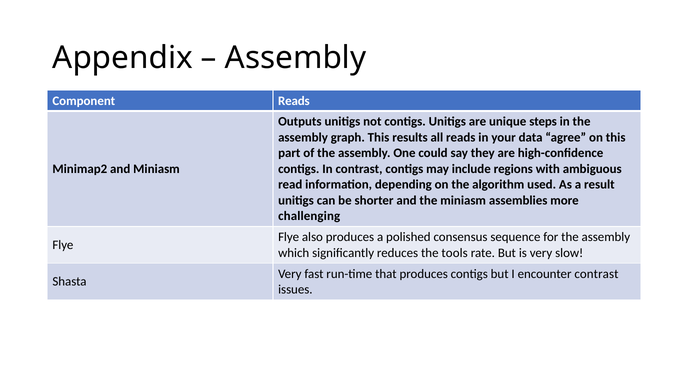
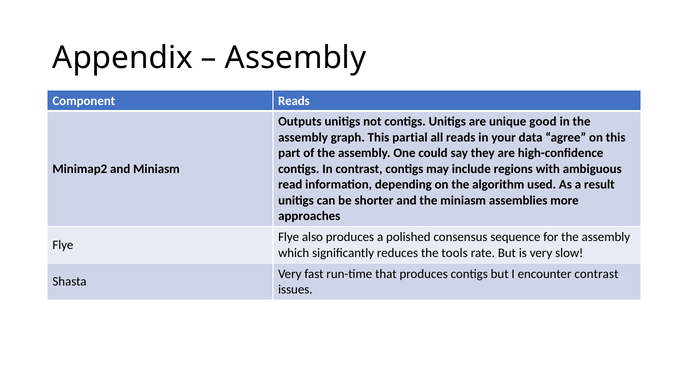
steps: steps -> good
results: results -> partial
challenging: challenging -> approaches
